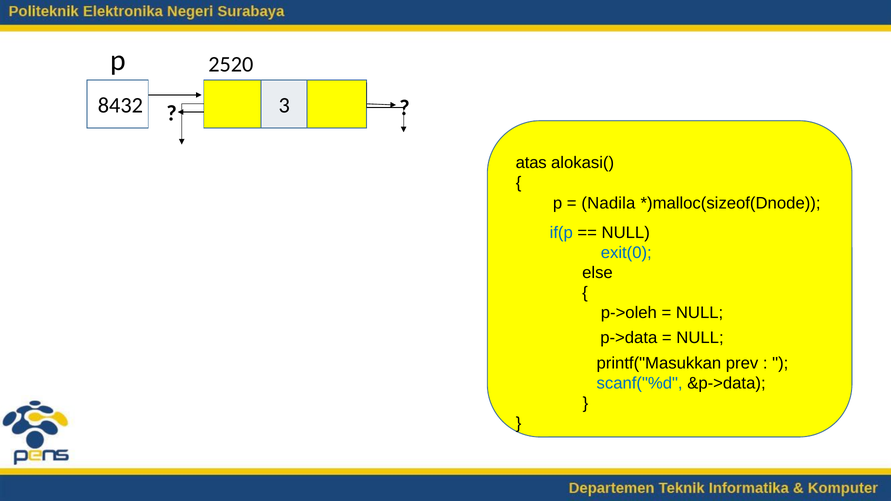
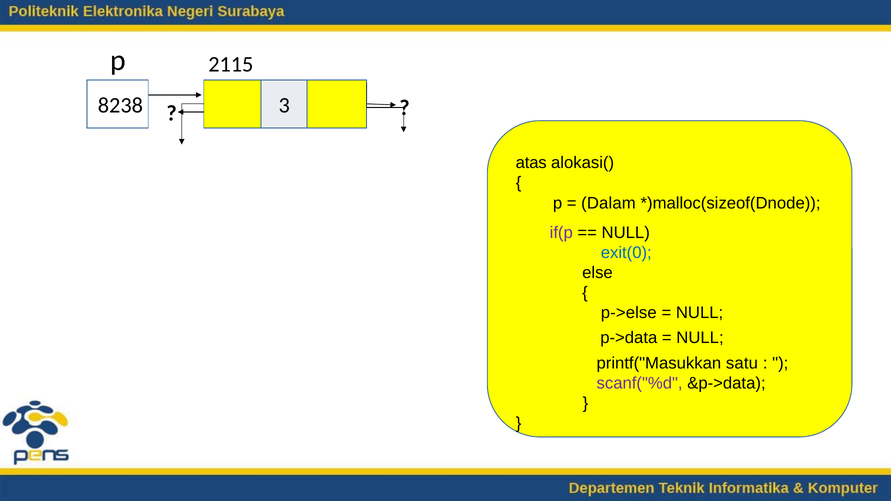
2520: 2520 -> 2115
8432: 8432 -> 8238
Nadila: Nadila -> Dalam
if(p colour: blue -> purple
p->oleh: p->oleh -> p->else
prev: prev -> satu
scanf("%d colour: blue -> purple
